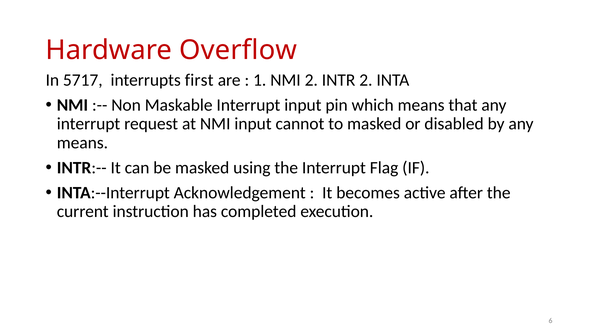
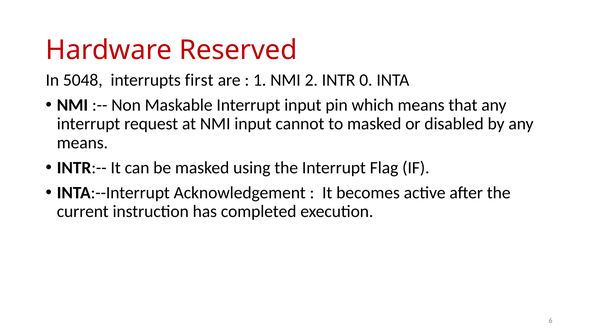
Overflow: Overflow -> Reserved
5717: 5717 -> 5048
INTR 2: 2 -> 0
